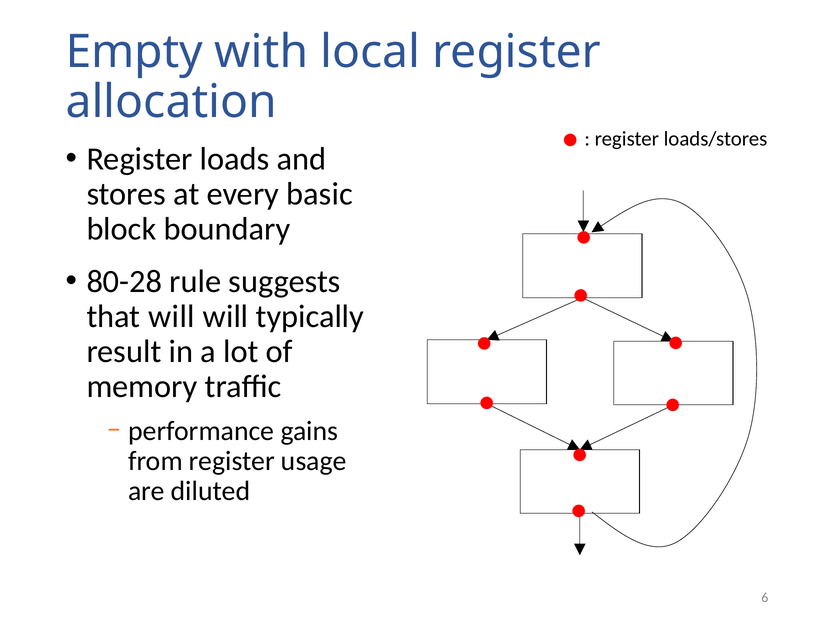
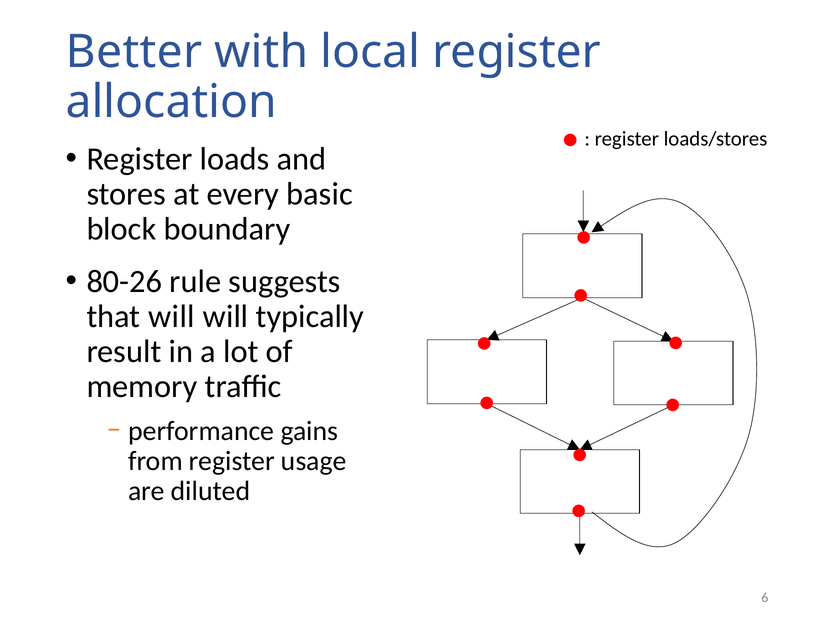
Empty: Empty -> Better
80-28: 80-28 -> 80-26
